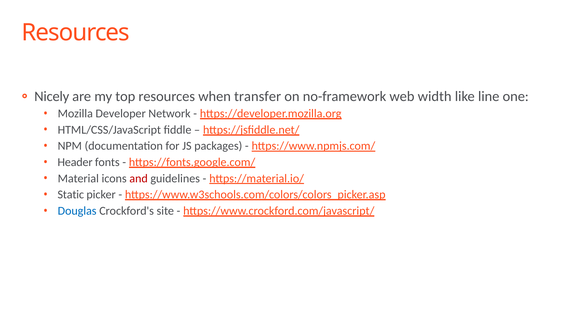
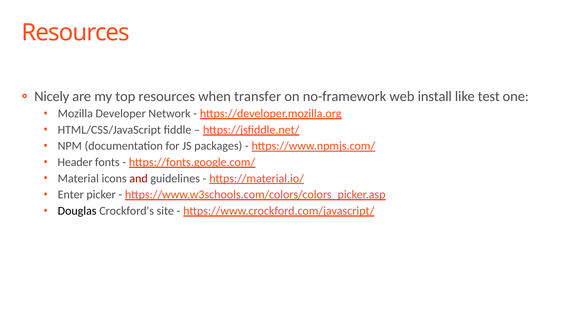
width: width -> install
line: line -> test
Static: Static -> Enter
Douglas colour: blue -> black
